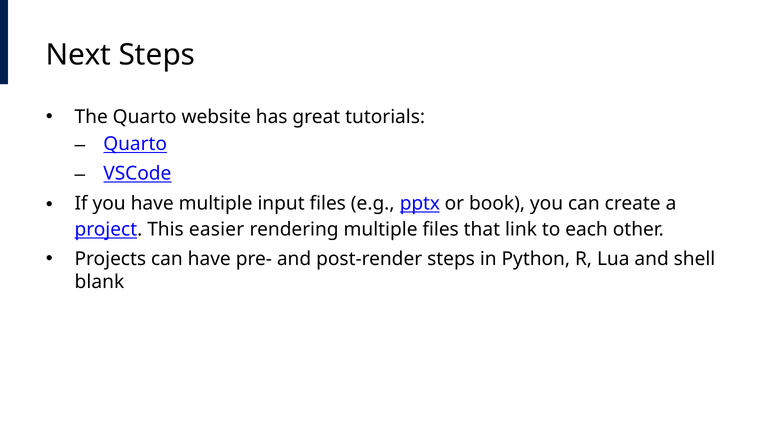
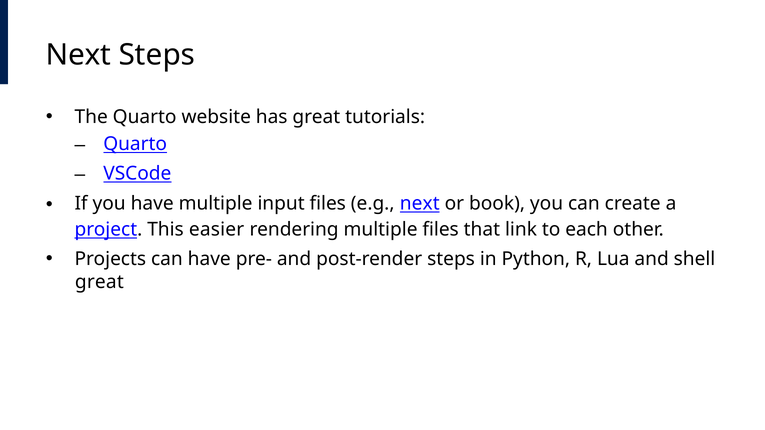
e.g pptx: pptx -> next
blank at (99, 282): blank -> great
